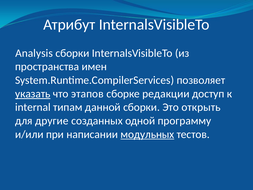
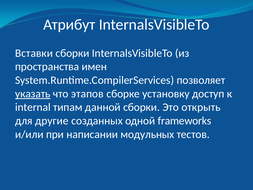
Analysis: Analysis -> Вставки
редакции: редакции -> установку
программу: программу -> frameworks
модульных underline: present -> none
